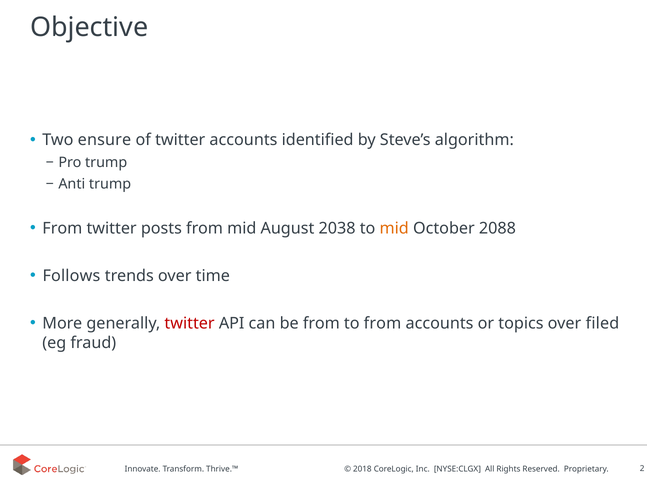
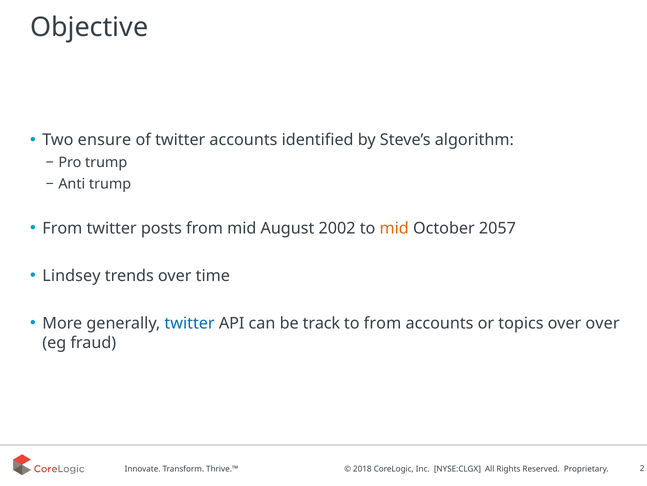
2038: 2038 -> 2002
2088: 2088 -> 2057
Follows: Follows -> Lindsey
twitter at (190, 323) colour: red -> blue
be from: from -> track
over filed: filed -> over
